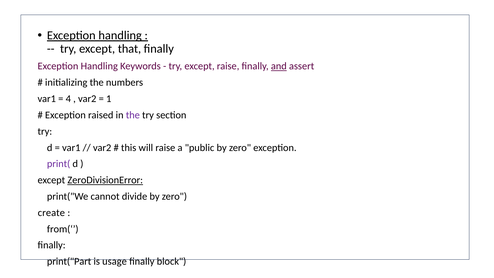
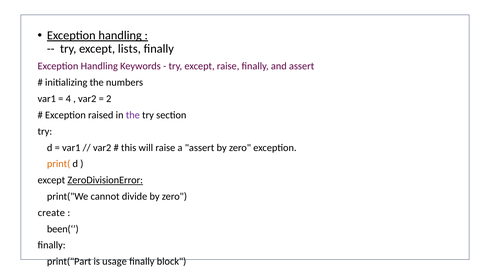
that: that -> lists
and underline: present -> none
1: 1 -> 2
a public: public -> assert
print( colour: purple -> orange
from(‘: from(‘ -> been(‘
